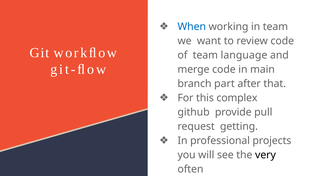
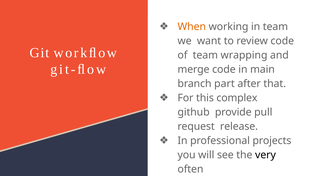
When colour: blue -> orange
language: language -> wrapping
getting: getting -> release
